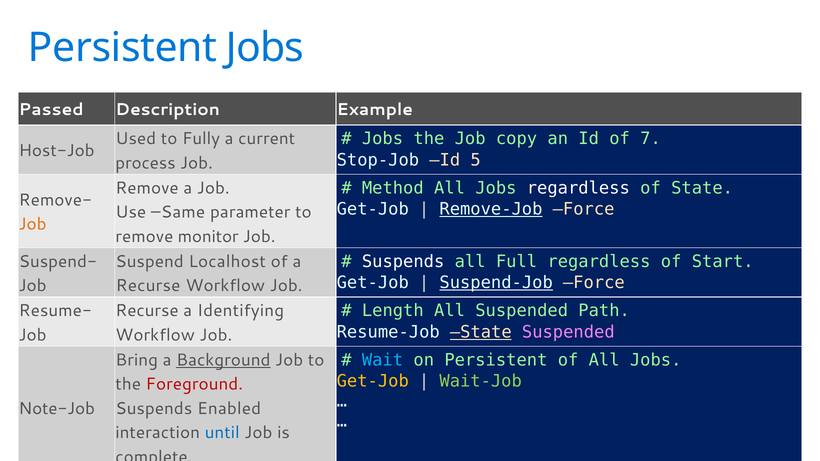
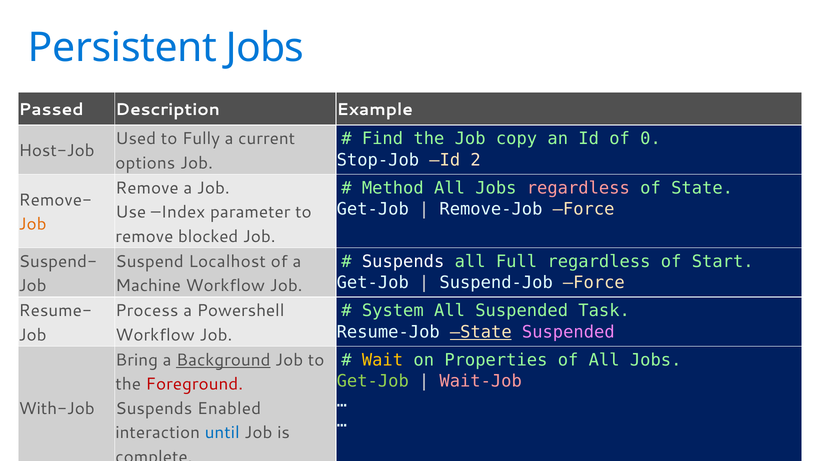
Jobs at (382, 139): Jobs -> Find
7: 7 -> 0
5: 5 -> 2
process: process -> options
regardless at (578, 188) colour: white -> pink
Remove-Job underline: present -> none
Same: Same -> Index
monitor: monitor -> blocked
Suspend-Job underline: present -> none
Recurse at (148, 286): Recurse -> Machine
Length: Length -> System
Path: Path -> Task
Recurse at (147, 311): Recurse -> Process
Identifying: Identifying -> Powershell
Wait colour: light blue -> yellow
on Persistent: Persistent -> Properties
Get-Job at (373, 382) colour: yellow -> light green
Wait-Job colour: light green -> pink
Note-Job: Note-Job -> With-Job
